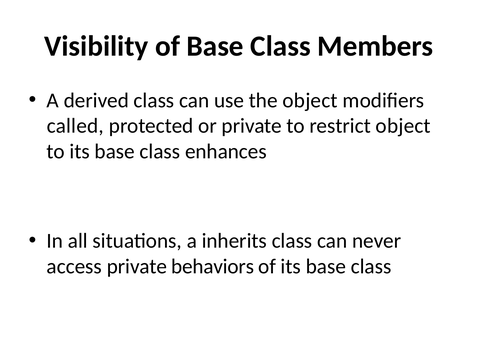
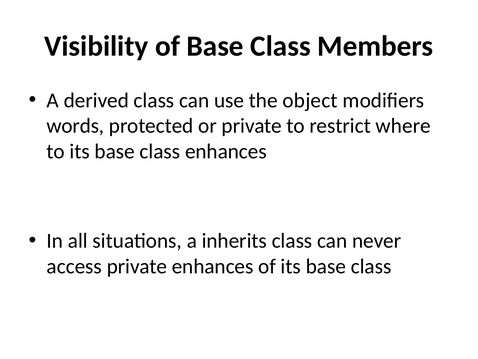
called: called -> words
restrict object: object -> where
private behaviors: behaviors -> enhances
